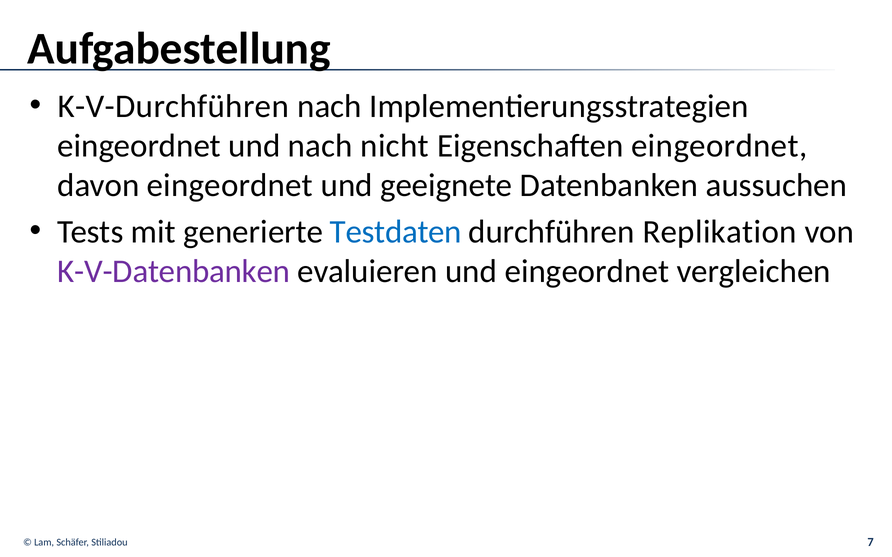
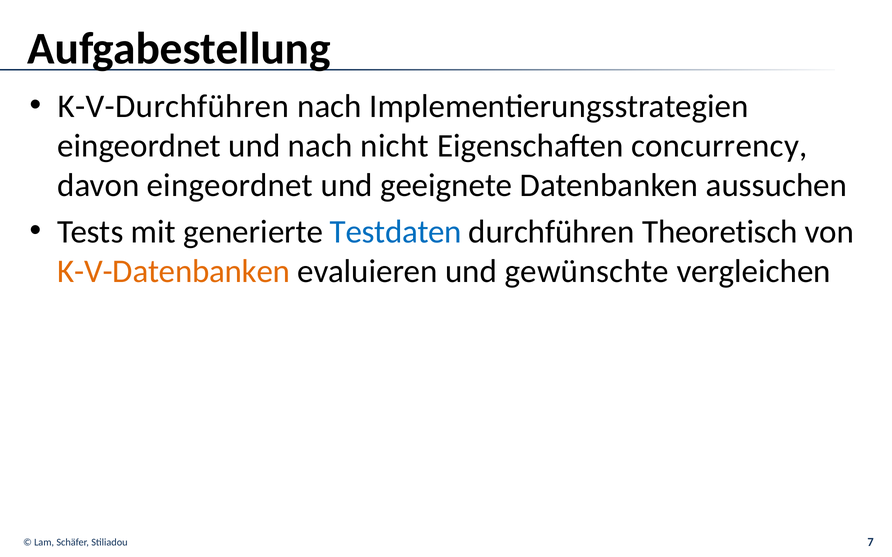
Eigenschaften eingeordnet: eingeordnet -> concurrency
Replikation: Replikation -> Theoretisch
K-V-Datenbanken colour: purple -> orange
und eingeordnet: eingeordnet -> gewünschte
